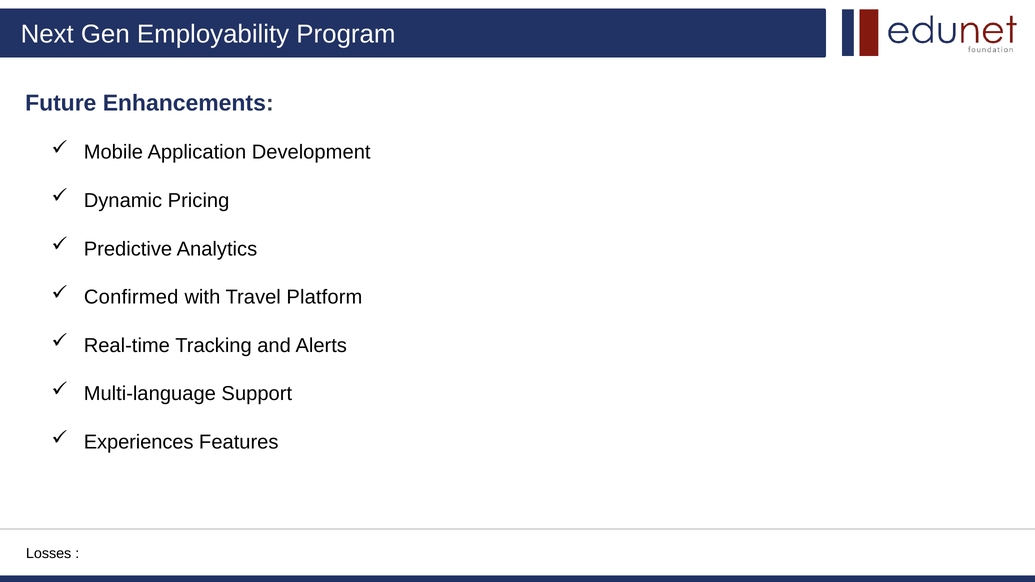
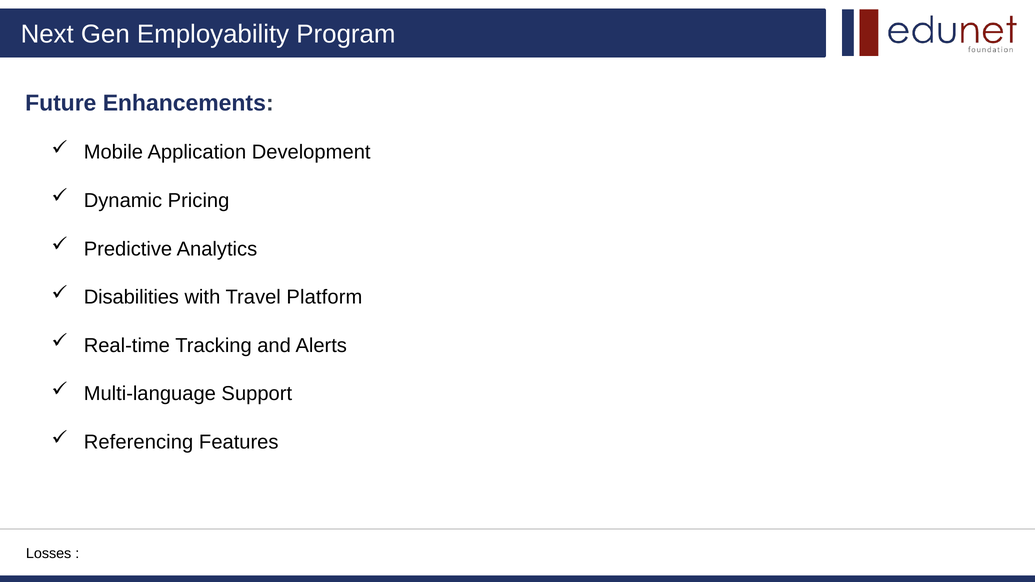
Confirmed: Confirmed -> Disabilities
Experiences: Experiences -> Referencing
